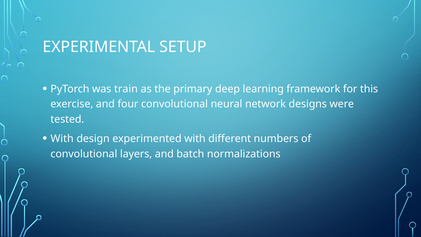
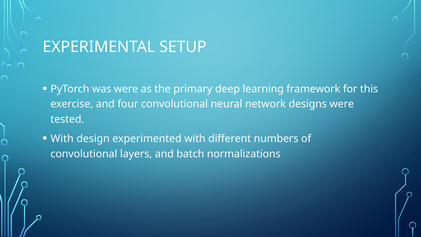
was train: train -> were
